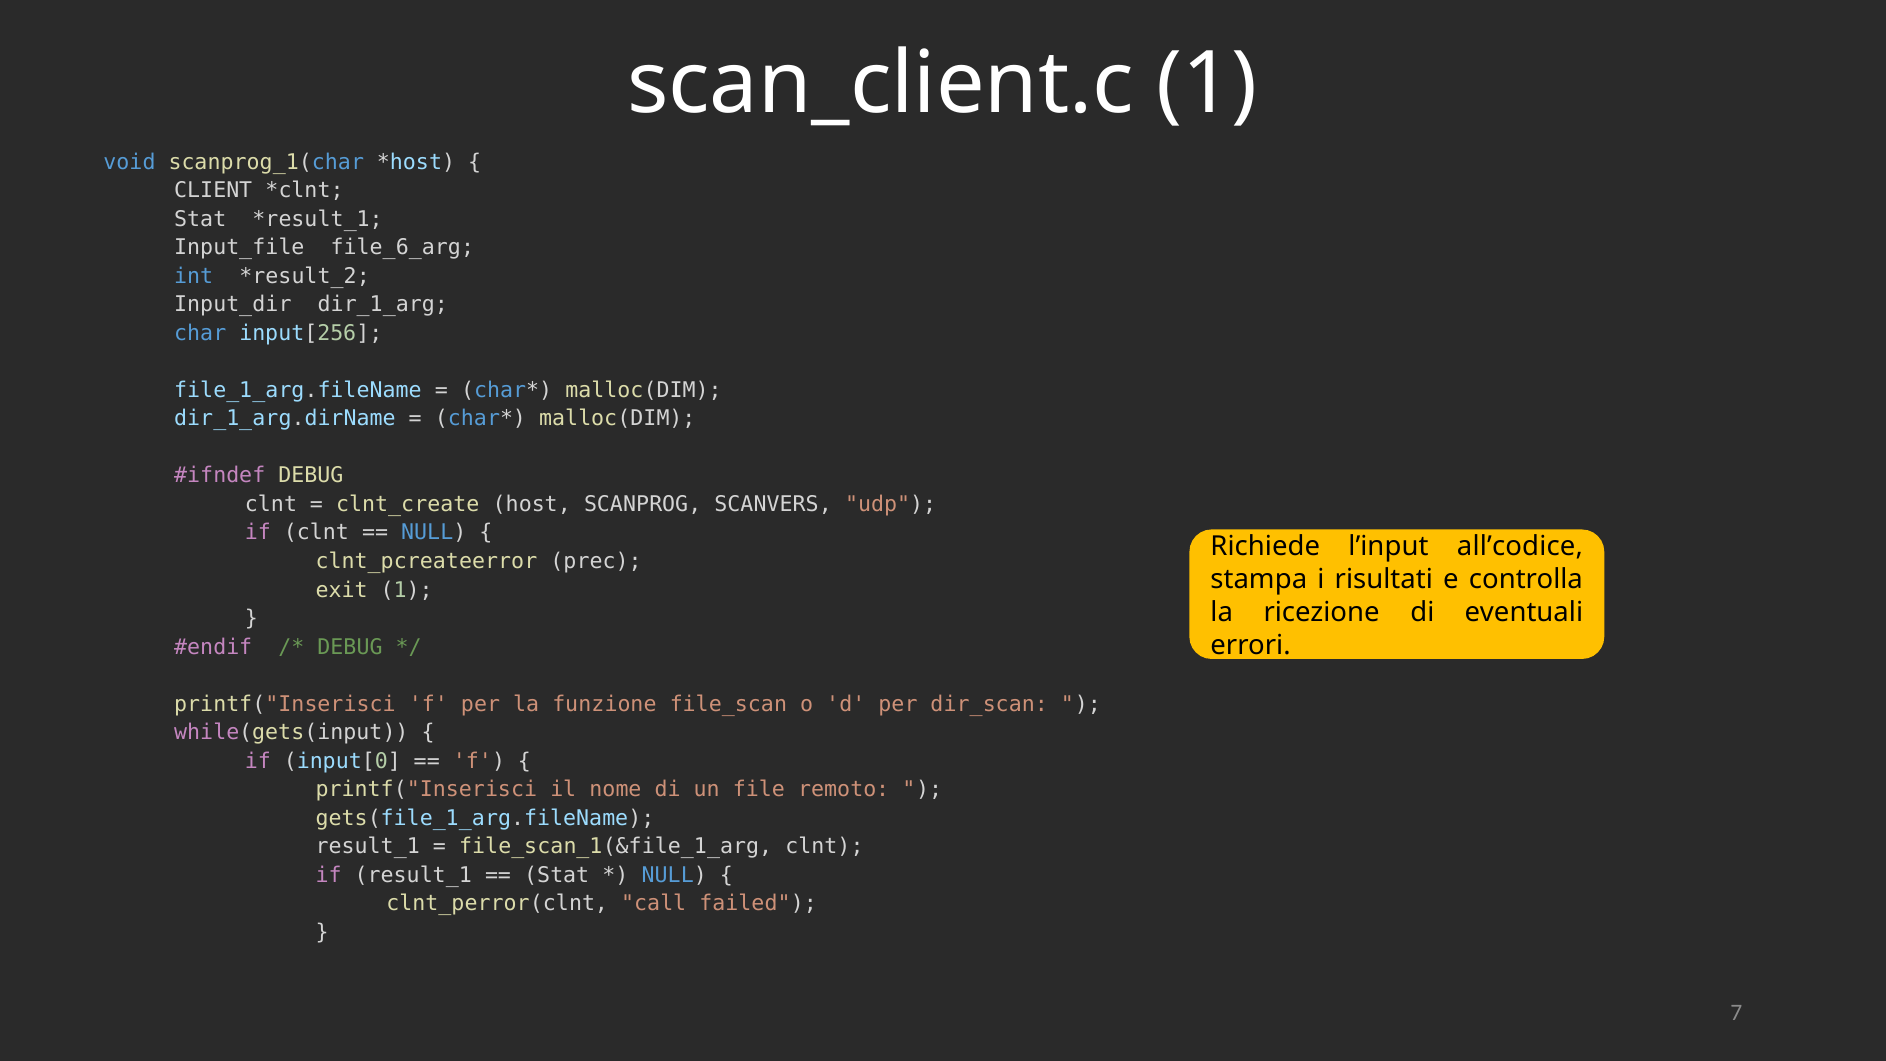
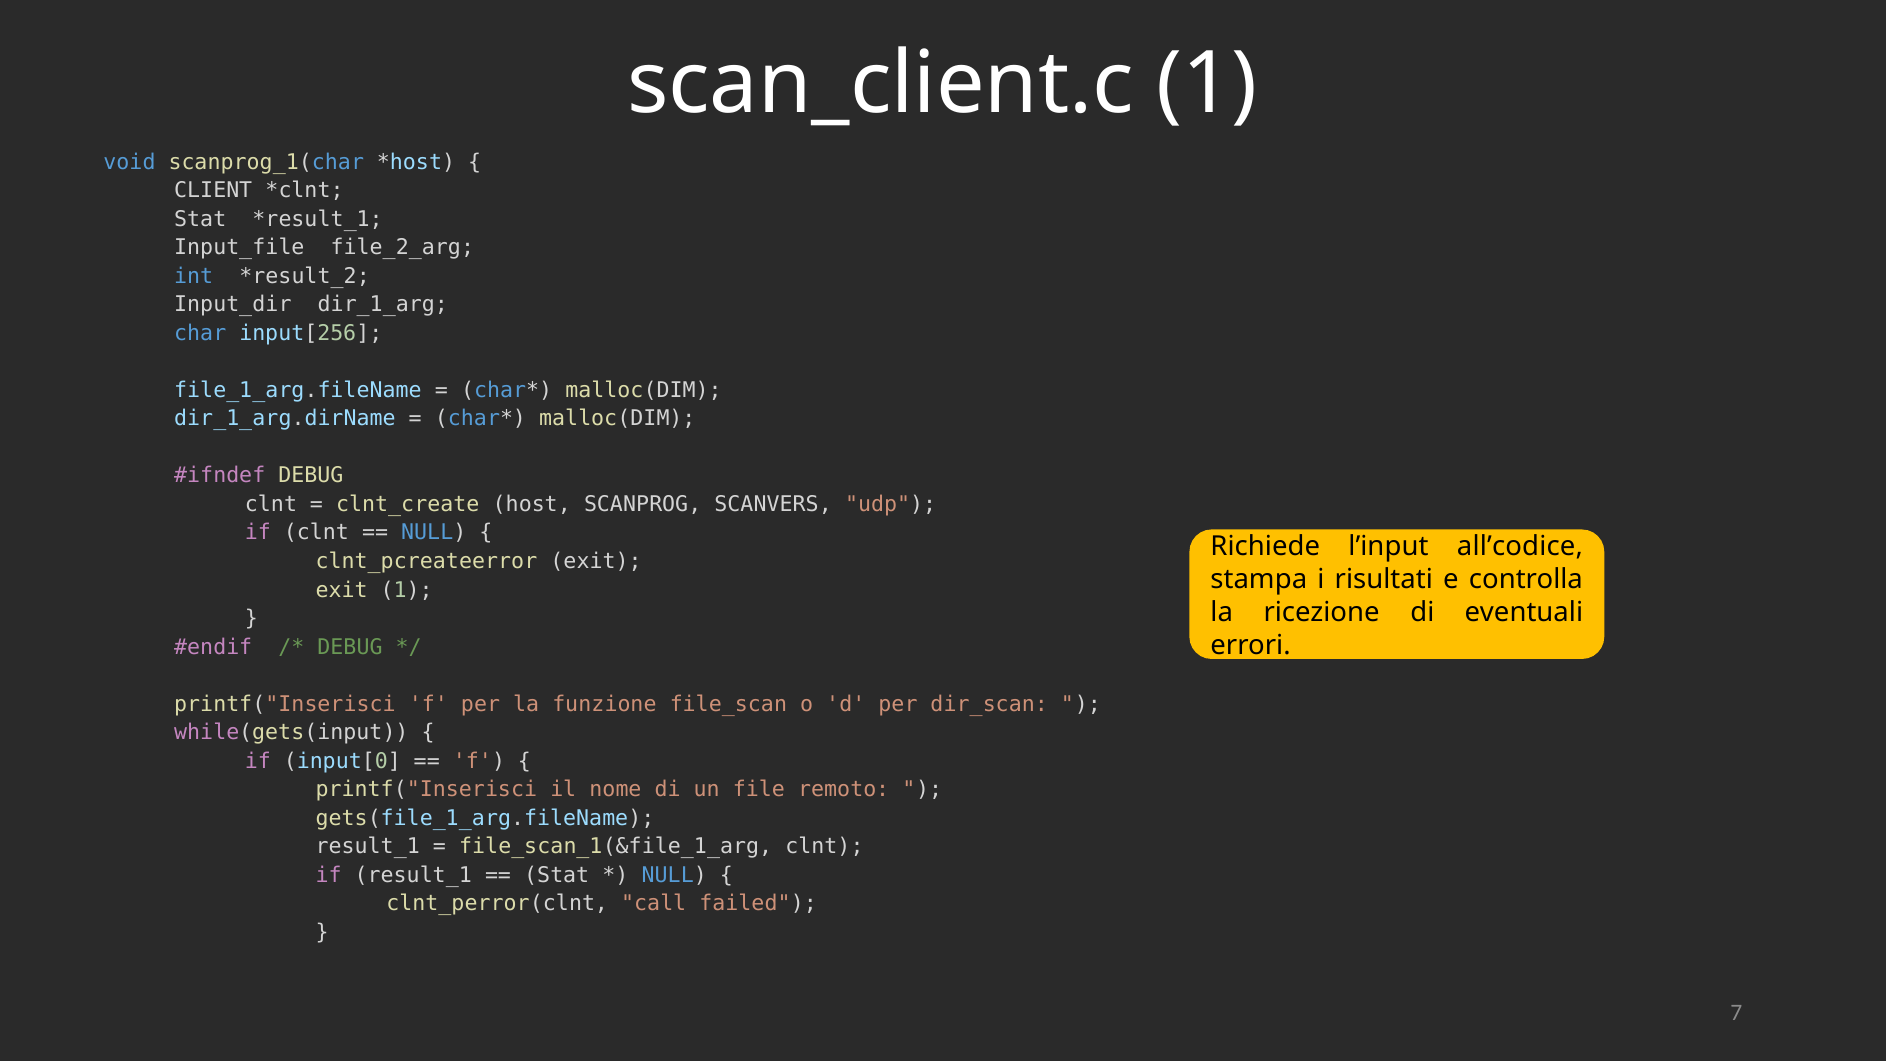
file_6_arg: file_6_arg -> file_2_arg
clnt_pcreateerror prec: prec -> exit
